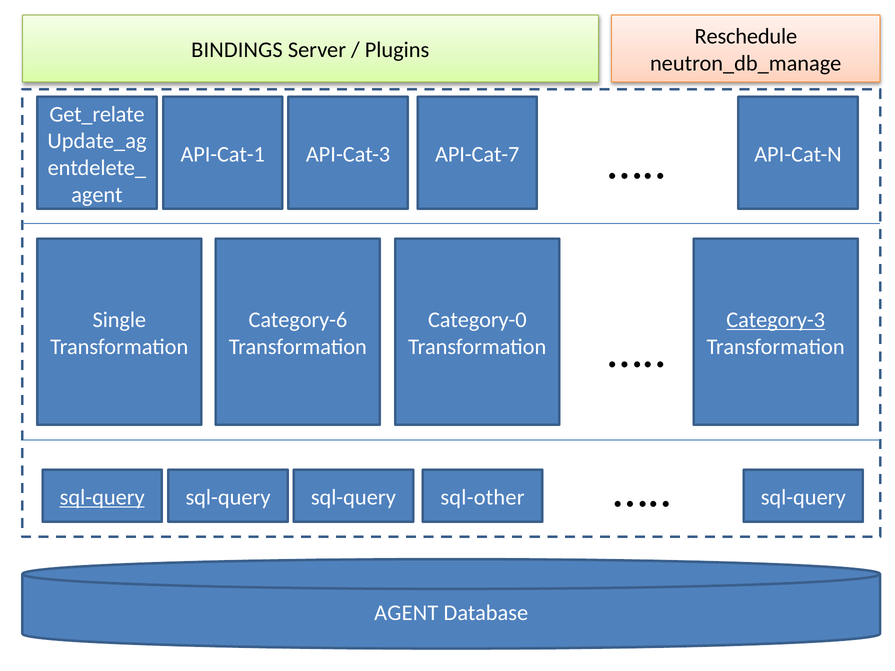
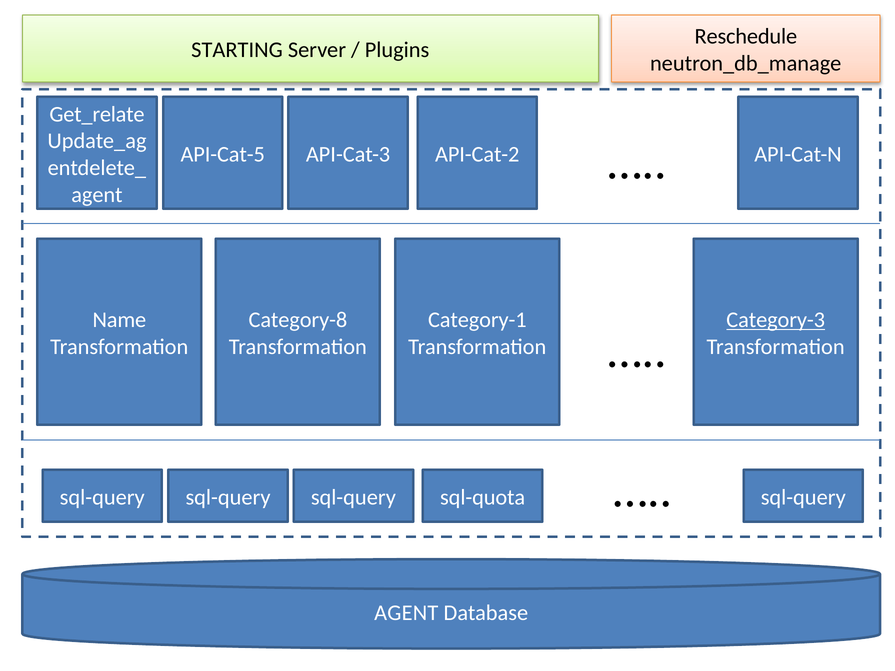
BINDINGS: BINDINGS -> STARTING
API-Cat-1: API-Cat-1 -> API-Cat-5
API-Cat-7: API-Cat-7 -> API-Cat-2
Single: Single -> Name
Category-6: Category-6 -> Category-8
Category-0: Category-0 -> Category-1
sql-query at (102, 498) underline: present -> none
sql-other: sql-other -> sql-quota
